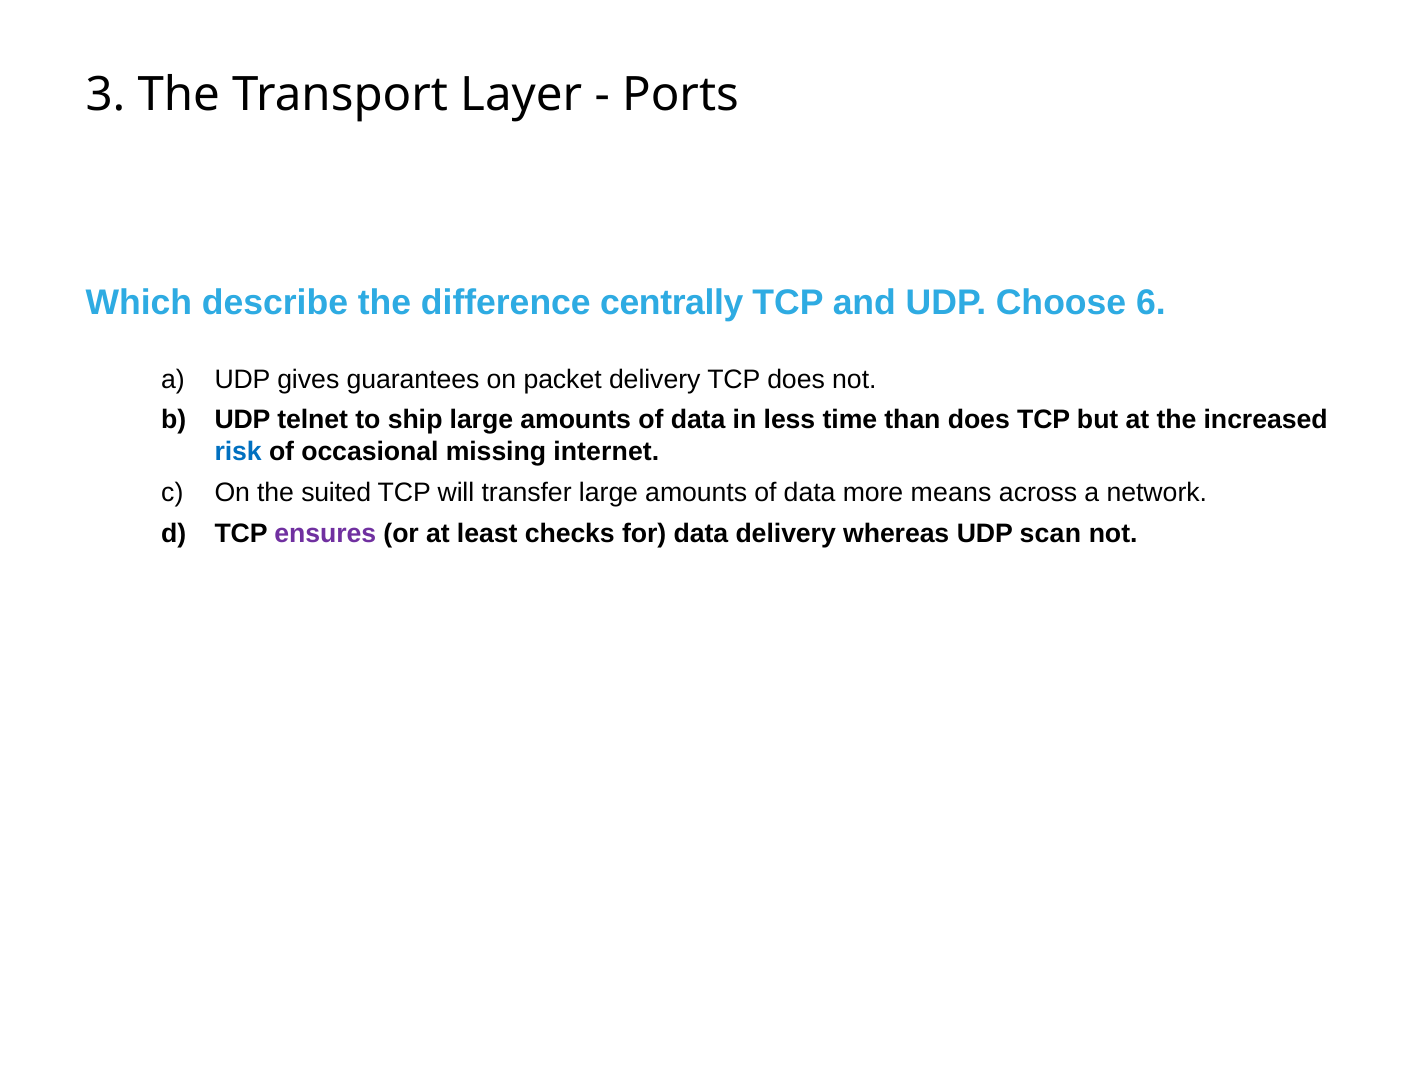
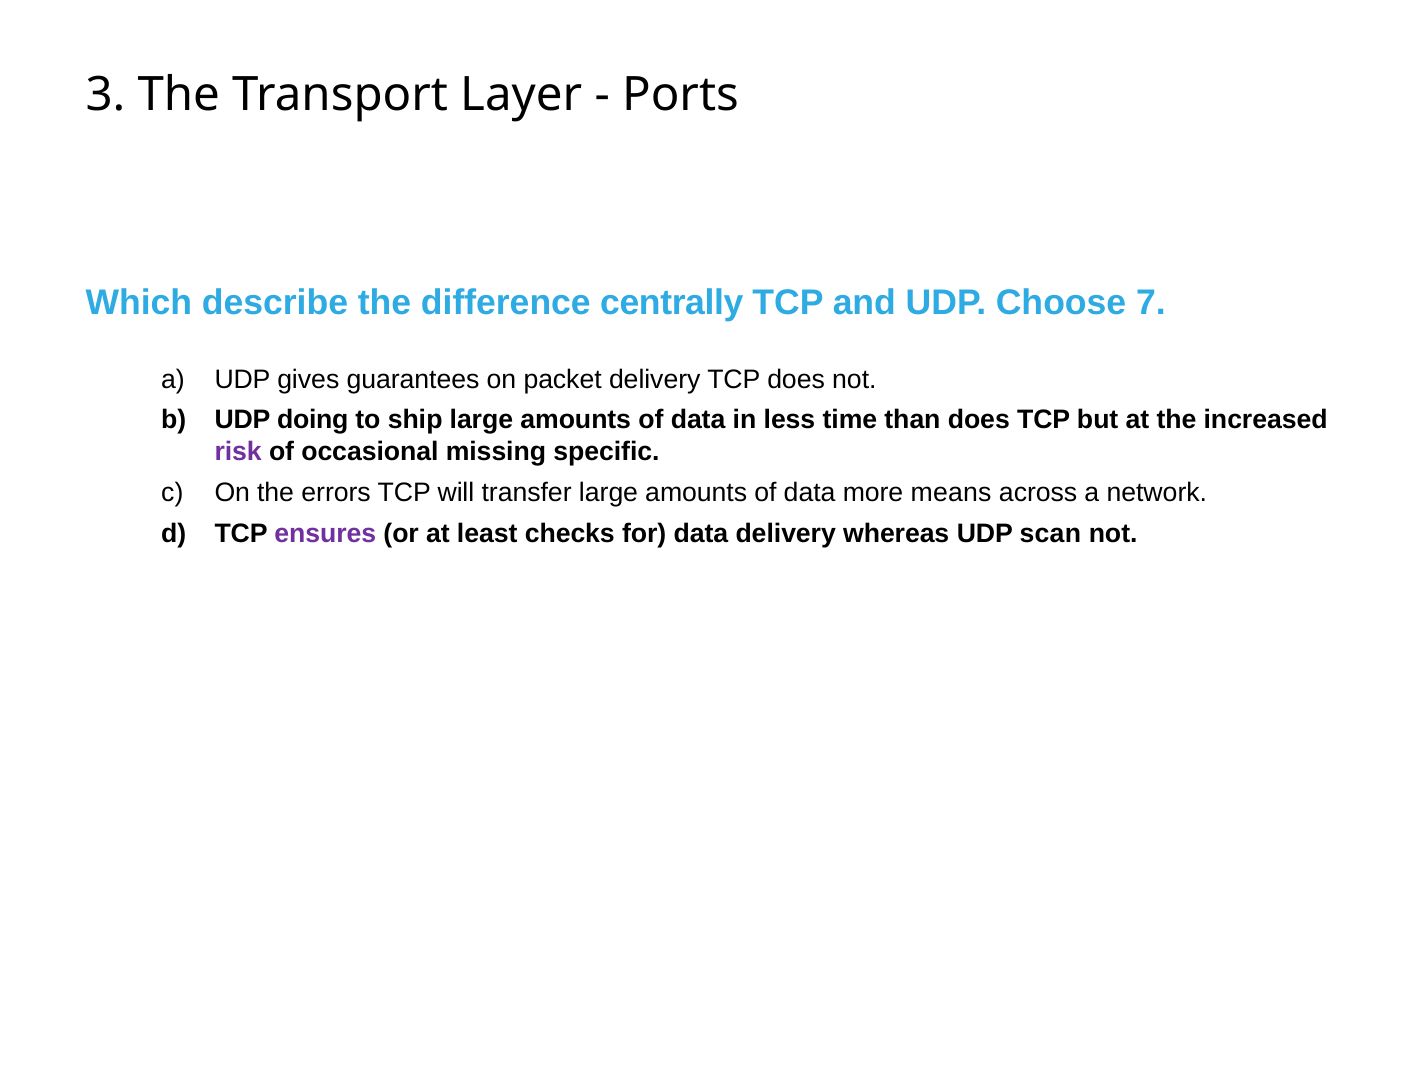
6: 6 -> 7
telnet: telnet -> doing
risk colour: blue -> purple
internet: internet -> specific
suited: suited -> errors
